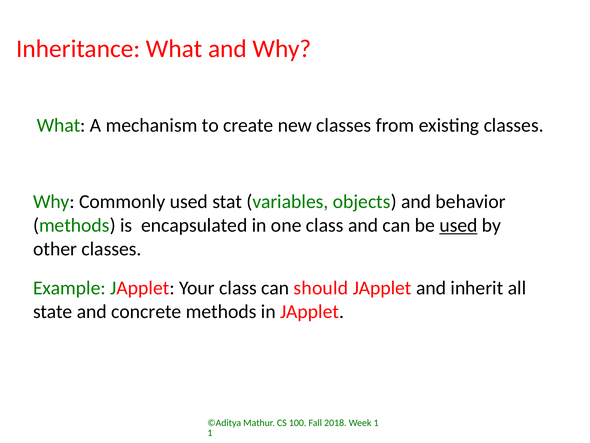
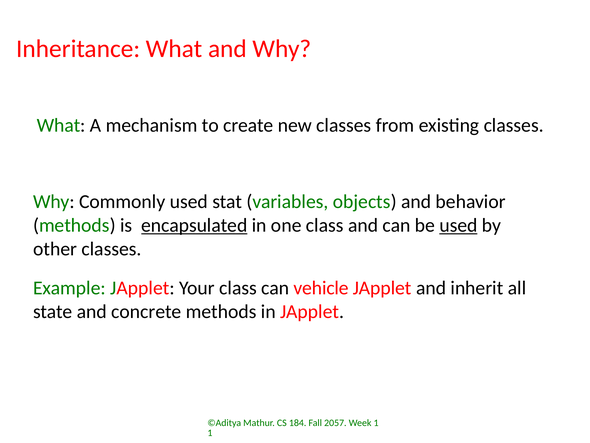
encapsulated underline: none -> present
should: should -> vehicle
100: 100 -> 184
2018: 2018 -> 2057
